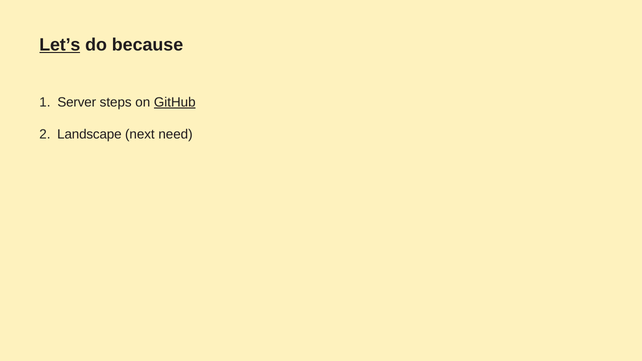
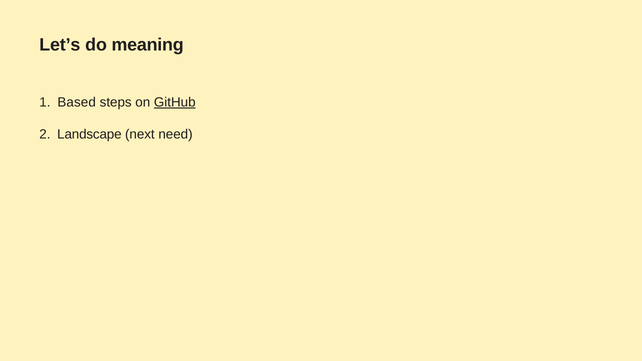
Let’s underline: present -> none
because: because -> meaning
Server: Server -> Based
